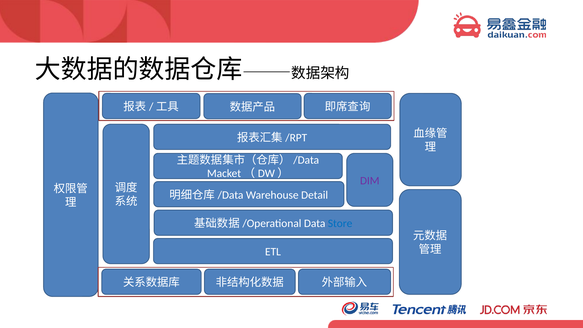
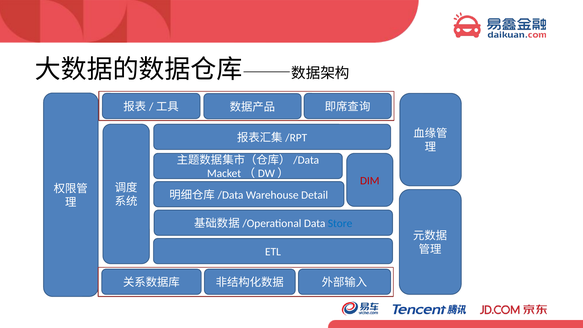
DIM colour: purple -> red
